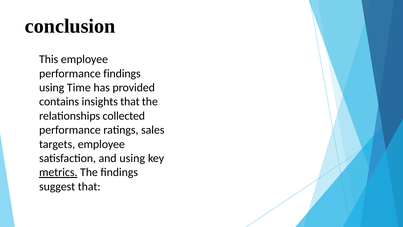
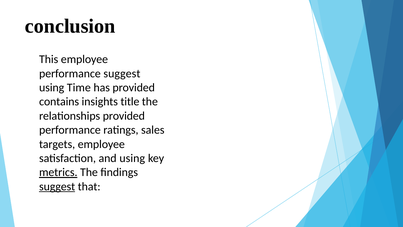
performance findings: findings -> suggest
insights that: that -> title
relationships collected: collected -> provided
suggest at (57, 186) underline: none -> present
